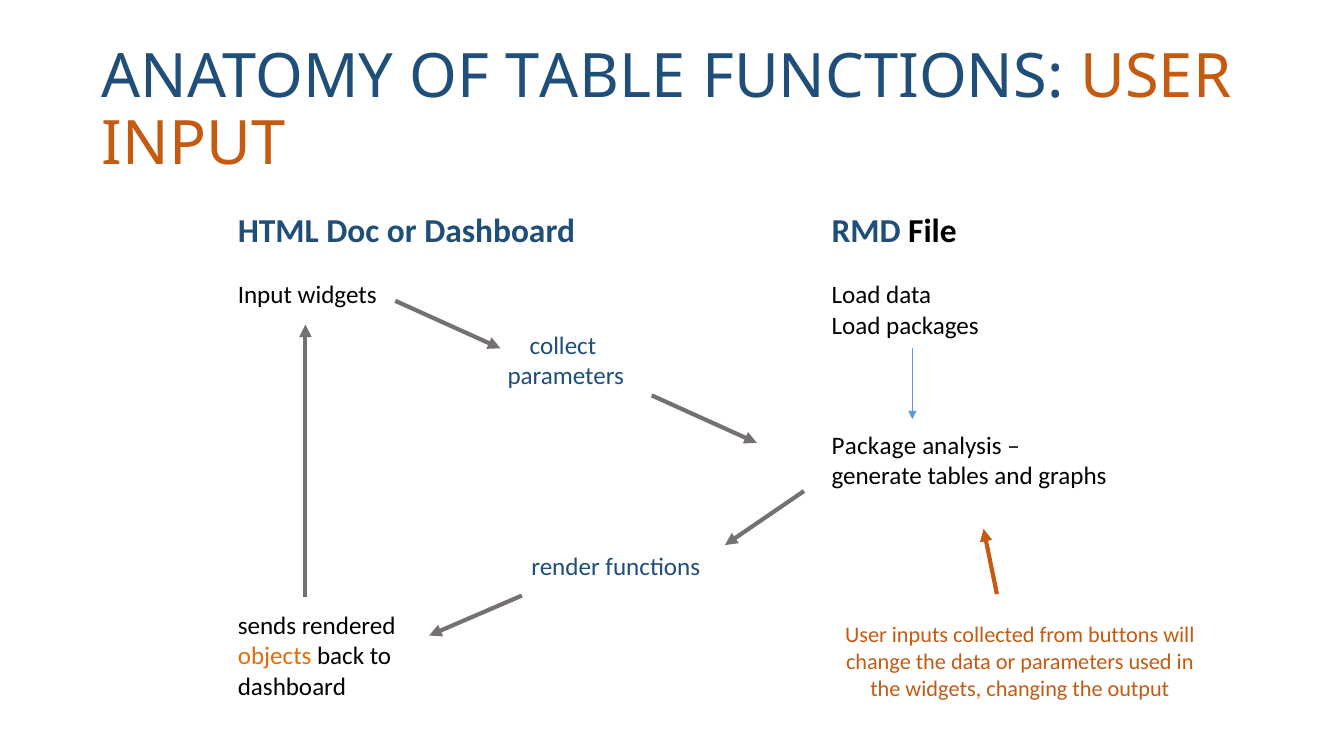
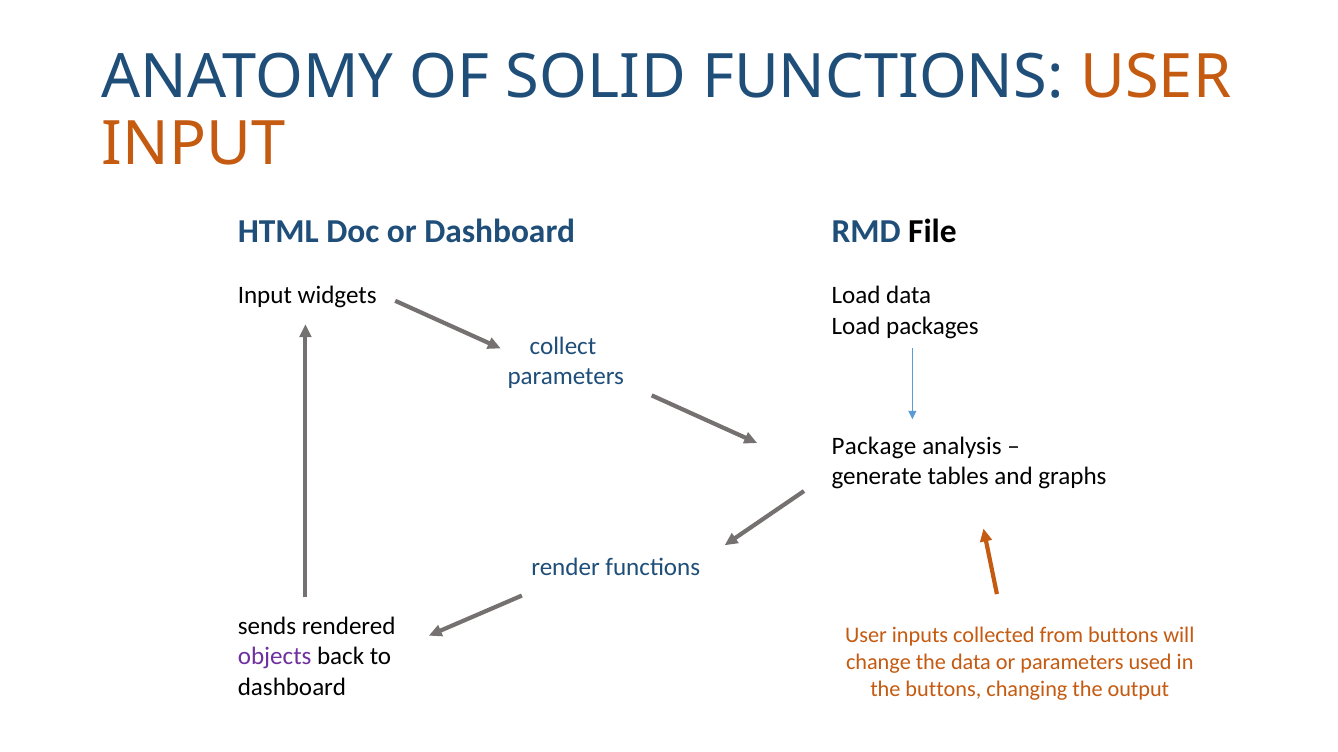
TABLE: TABLE -> SOLID
objects colour: orange -> purple
the widgets: widgets -> buttons
